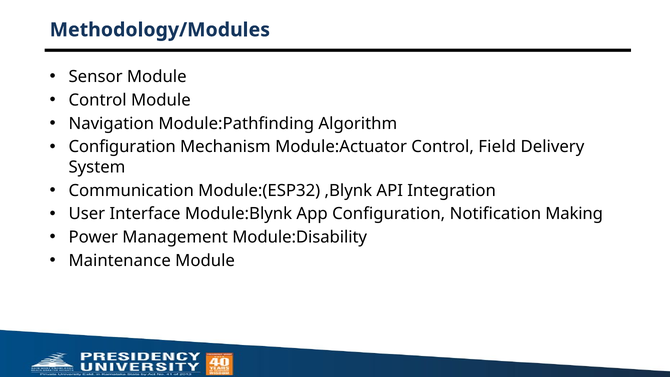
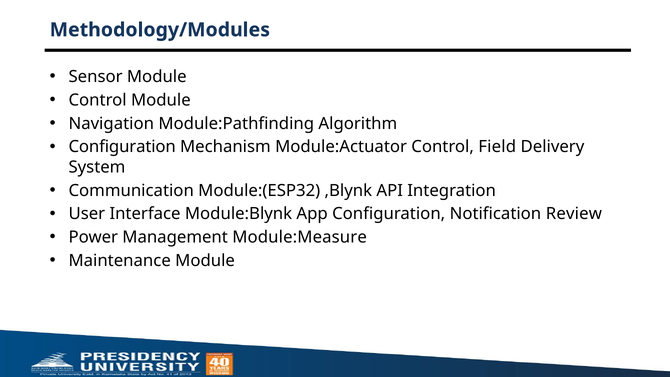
Making: Making -> Review
Module:Disability: Module:Disability -> Module:Measure
